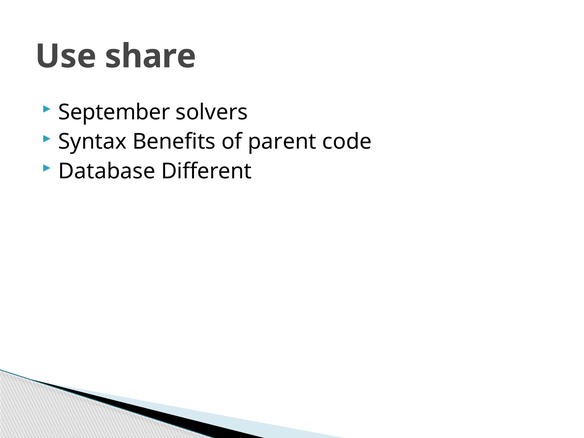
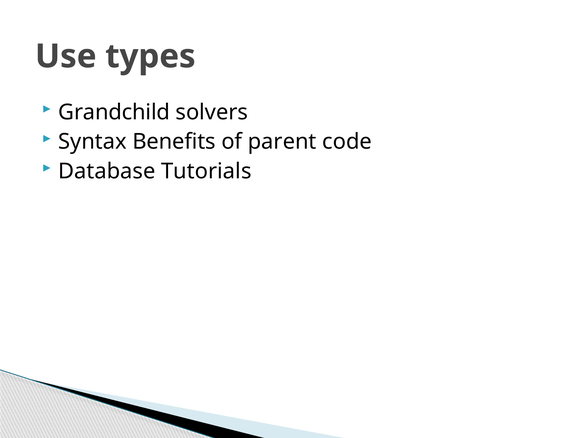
share: share -> types
September: September -> Grandchild
Different: Different -> Tutorials
